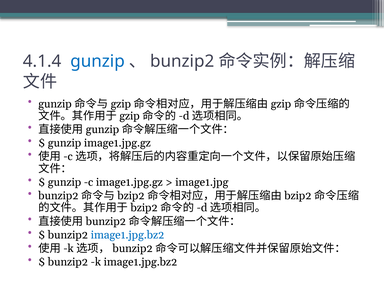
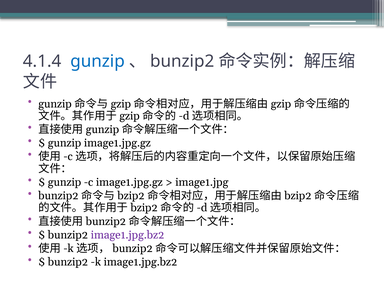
image1.jpg.bz2 at (128, 235) colour: blue -> purple
